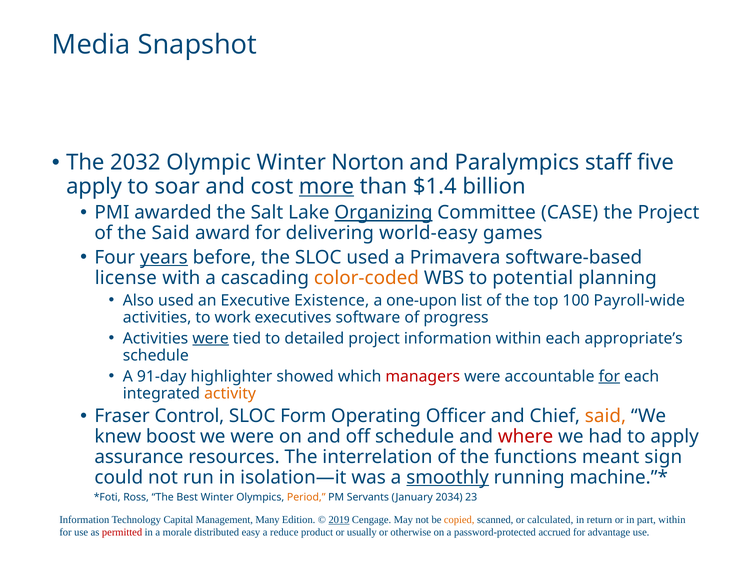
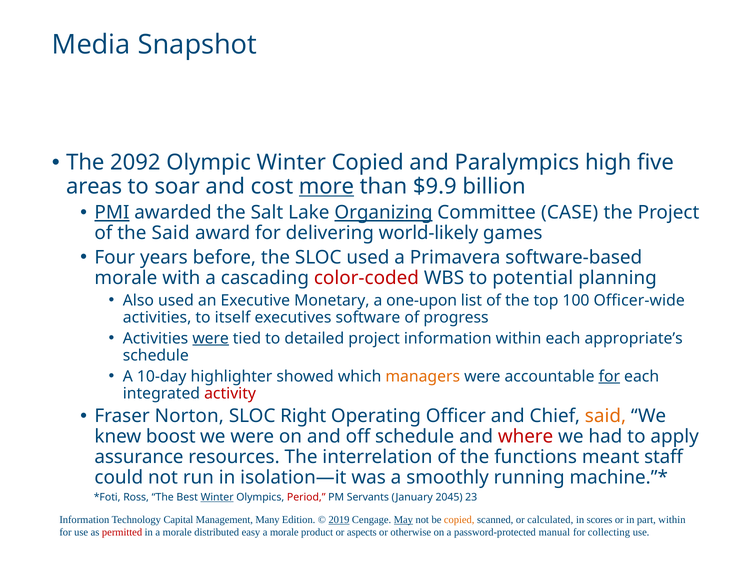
2032: 2032 -> 2092
Winter Norton: Norton -> Copied
staff: staff -> high
apply at (94, 187): apply -> areas
$1.4: $1.4 -> $9.9
PMI underline: none -> present
world-easy: world-easy -> world-likely
years underline: present -> none
license at (126, 278): license -> morale
color-coded colour: orange -> red
Existence: Existence -> Monetary
Payroll-wide: Payroll-wide -> Officer-wide
work: work -> itself
91-day: 91-day -> 10-day
managers colour: red -> orange
activity colour: orange -> red
Control: Control -> Norton
Form: Form -> Right
sign: sign -> staff
smoothly underline: present -> none
Winter at (217, 497) underline: none -> present
Period colour: orange -> red
2034: 2034 -> 2045
May underline: none -> present
return: return -> scores
reduce at (284, 532): reduce -> morale
usually: usually -> aspects
accrued: accrued -> manual
advantage: advantage -> collecting
